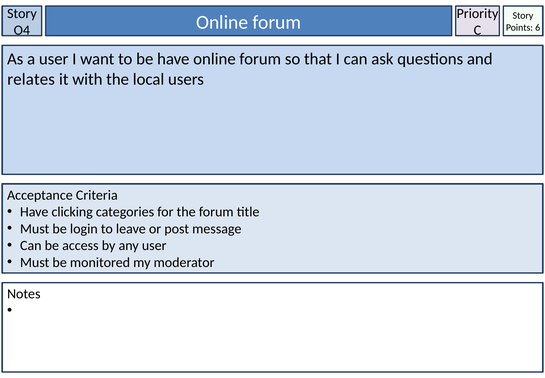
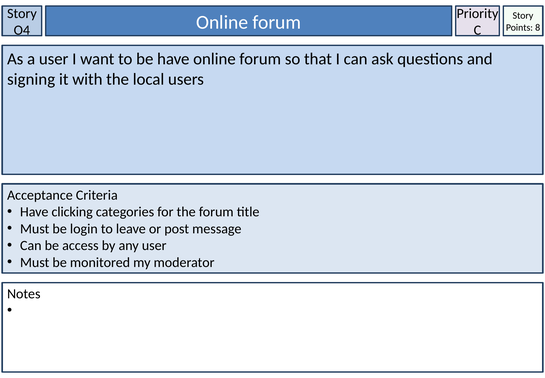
6: 6 -> 8
relates: relates -> signing
